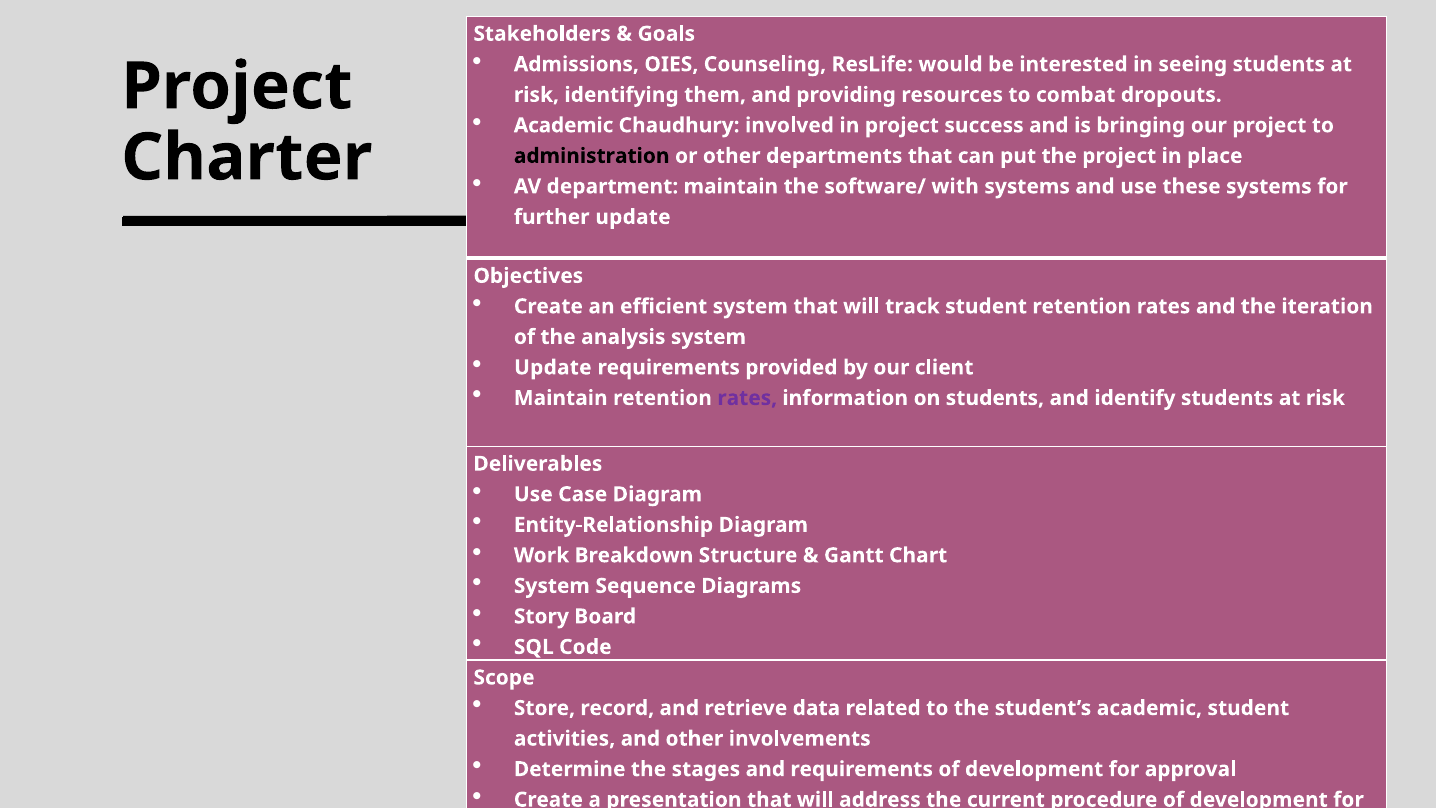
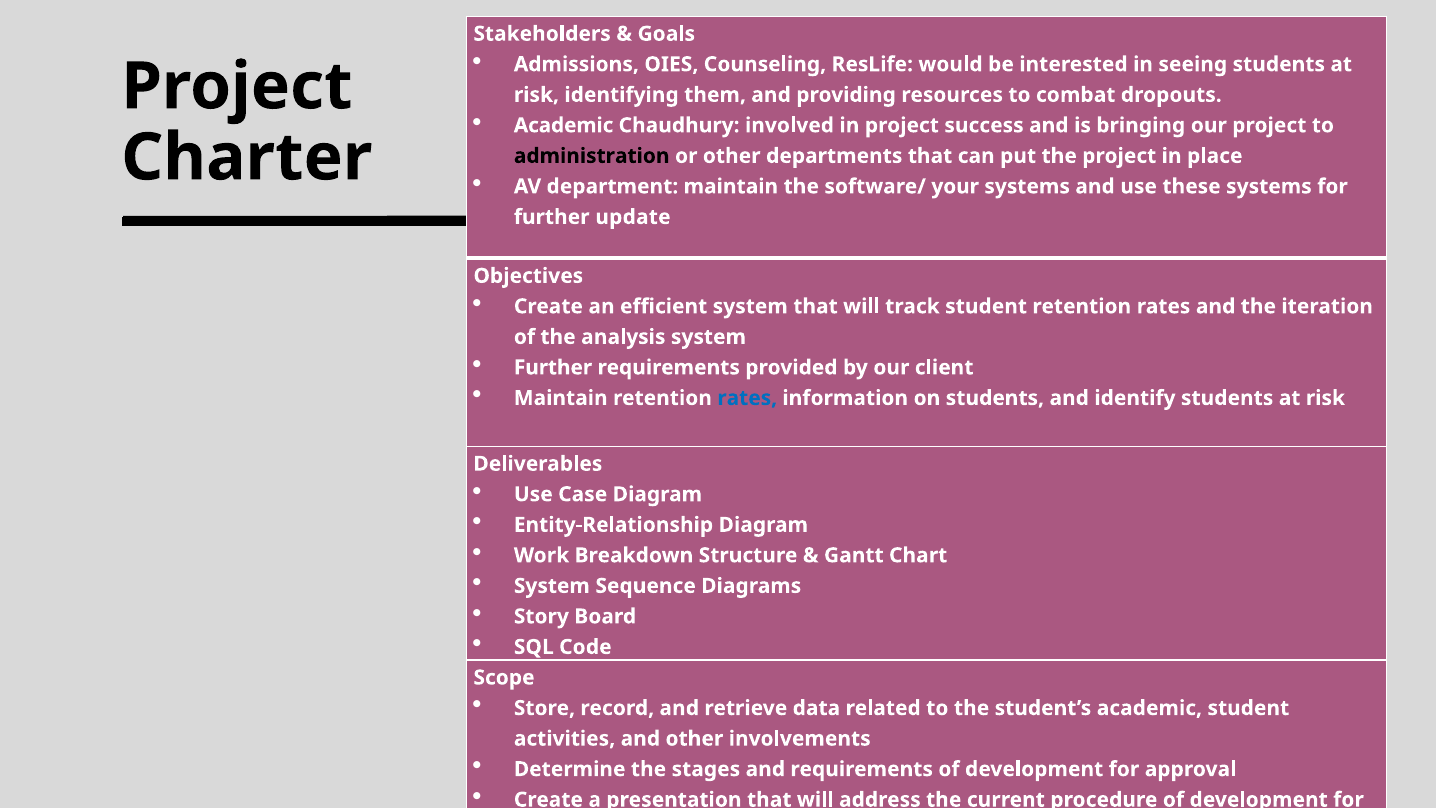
with: with -> your
Update at (553, 367): Update -> Further
rates at (747, 398) colour: purple -> blue
